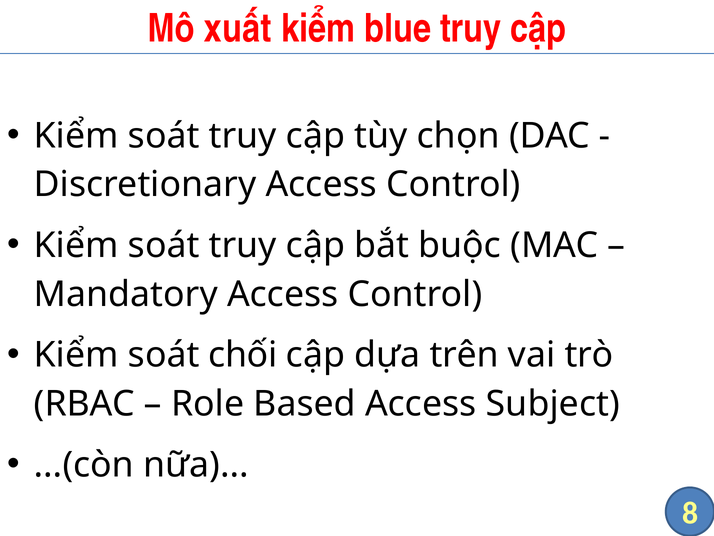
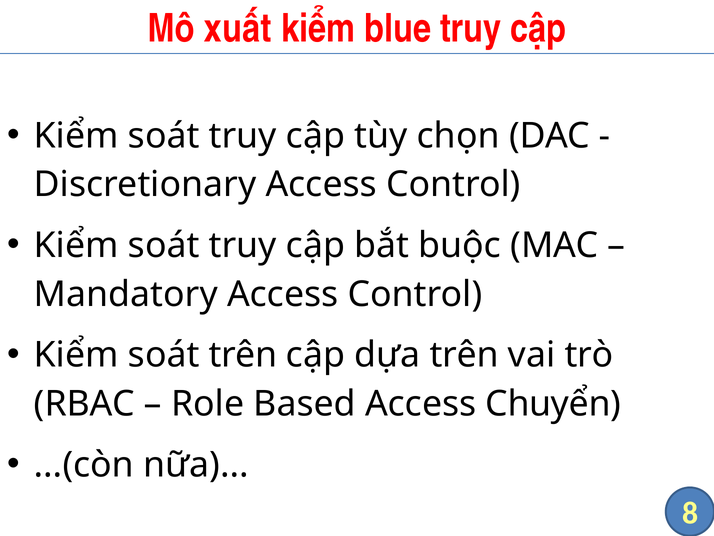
soát chối: chối -> trên
Subject: Subject -> Chuyển
